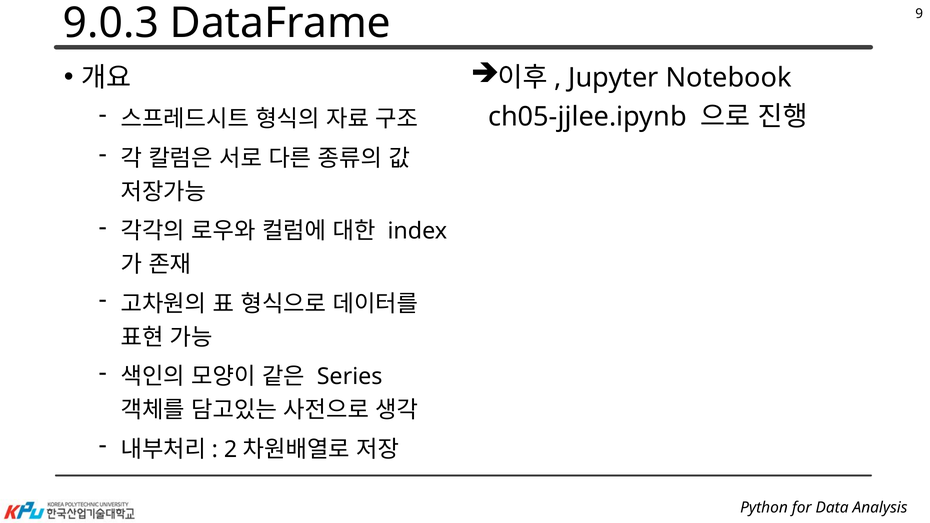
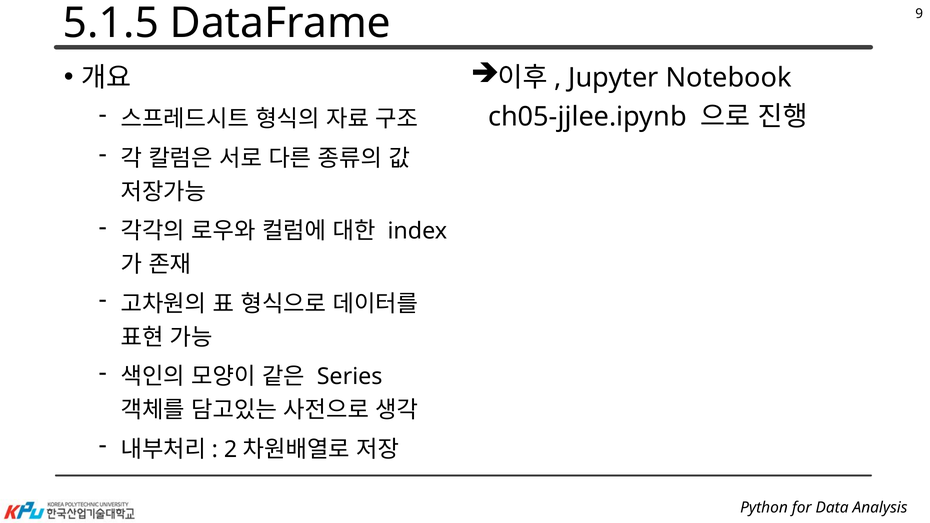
9.0.3: 9.0.3 -> 5.1.5
